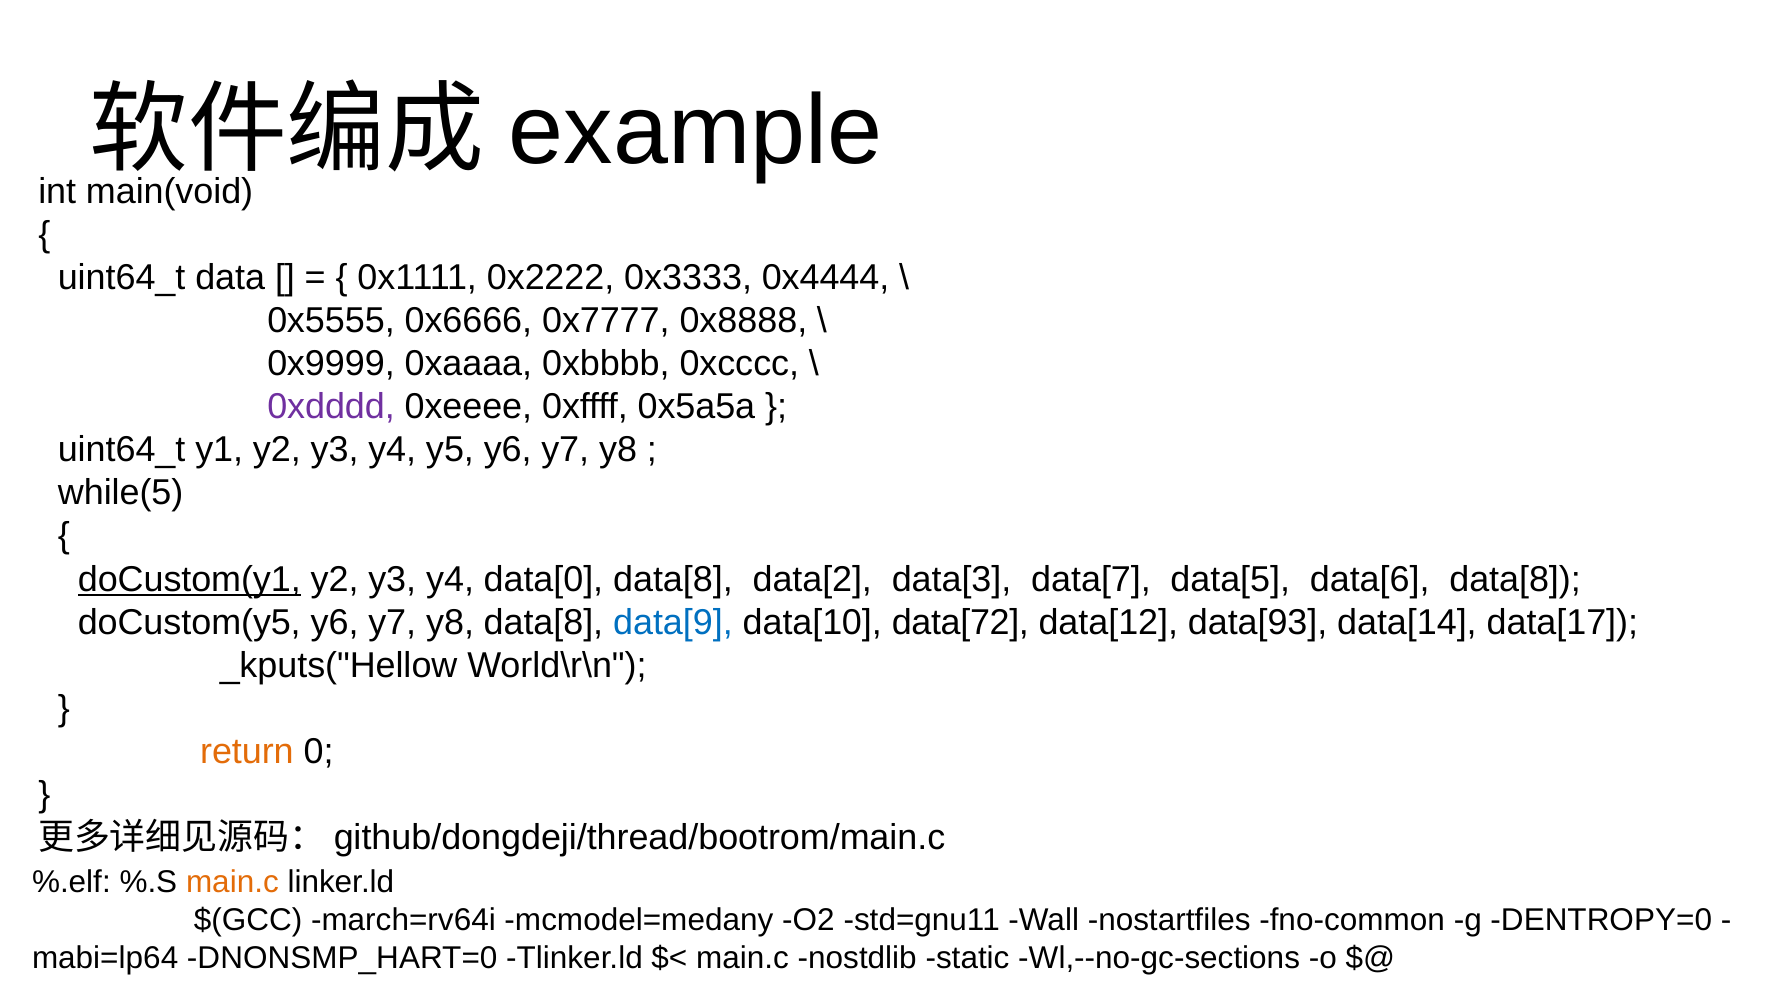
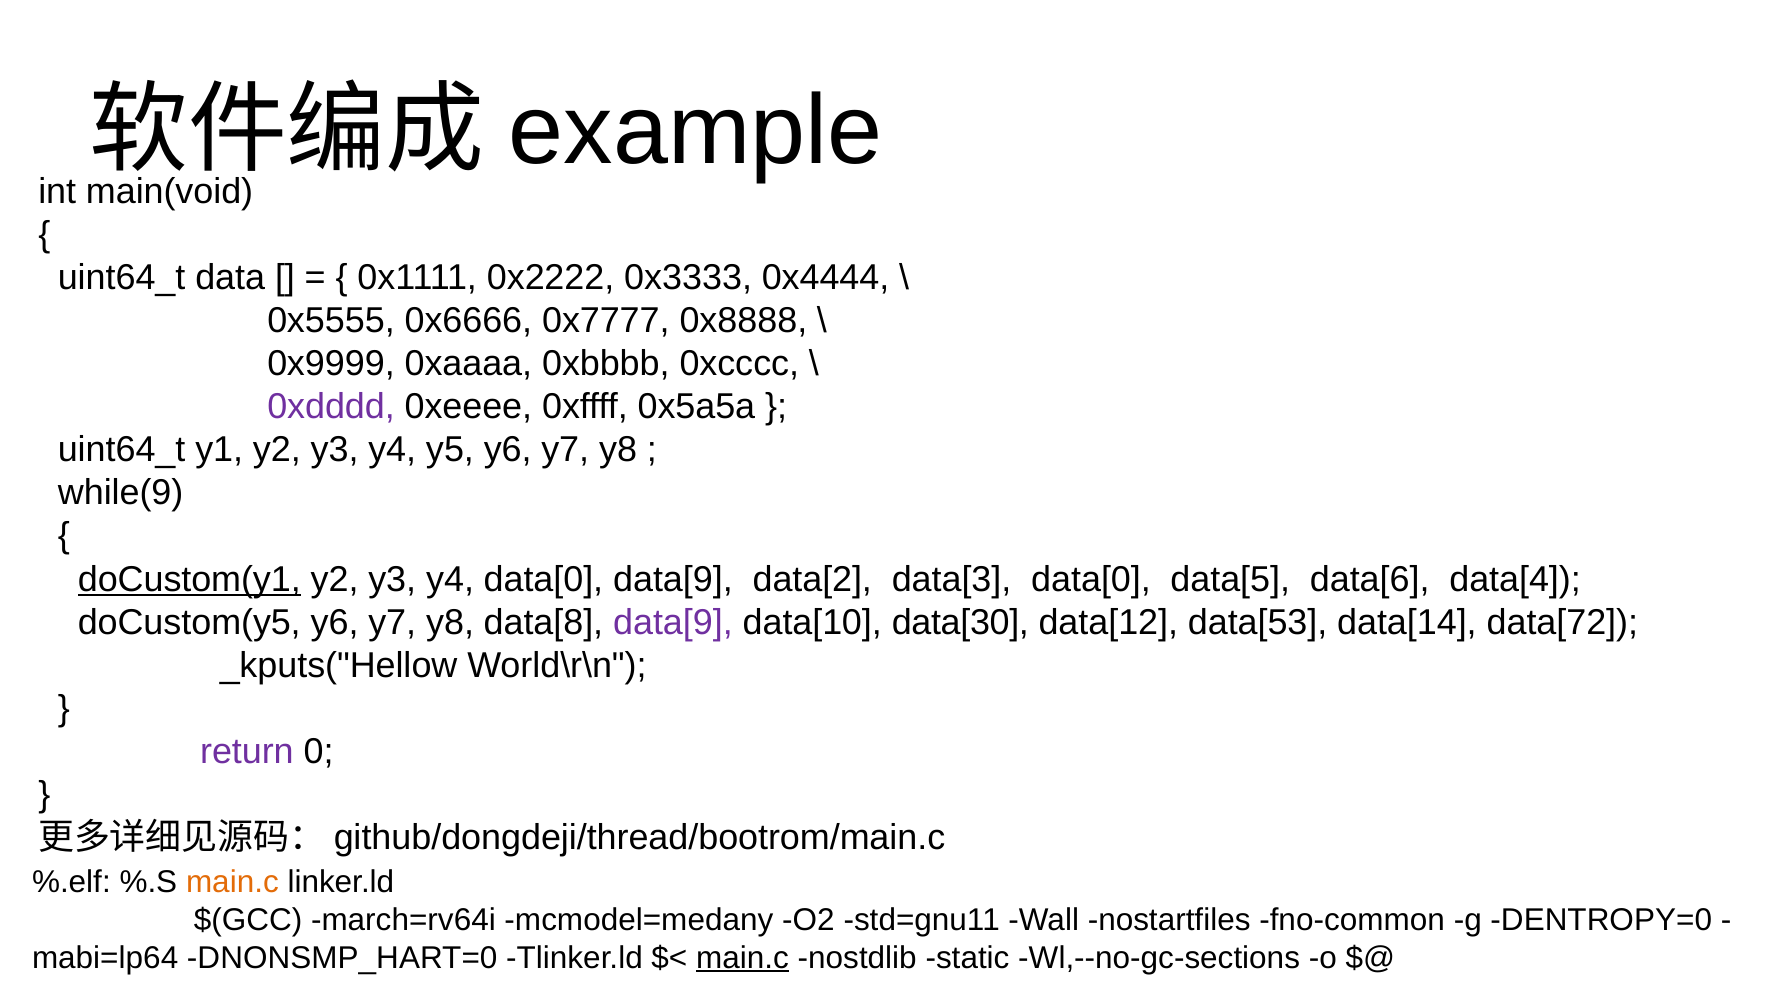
while(5: while(5 -> while(9
data[0 data[8: data[8 -> data[9
data[3 data[7: data[7 -> data[0
data[6 data[8: data[8 -> data[4
data[9 at (673, 623) colour: blue -> purple
data[72: data[72 -> data[30
data[93: data[93 -> data[53
data[17: data[17 -> data[72
return colour: orange -> purple
main.c at (743, 958) underline: none -> present
